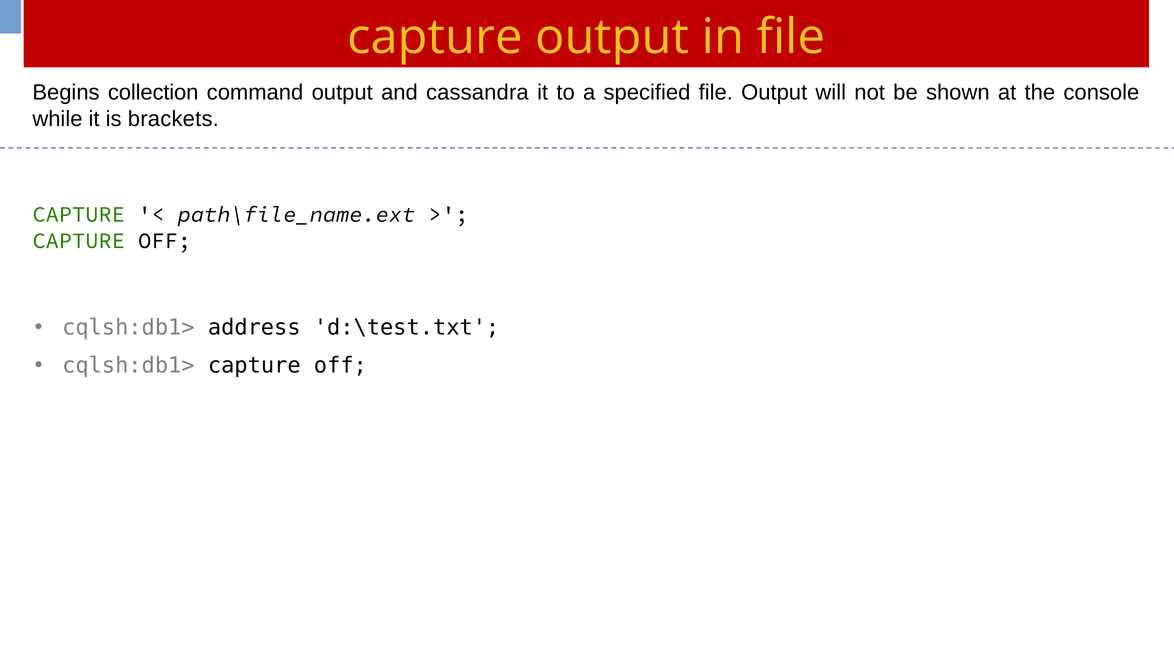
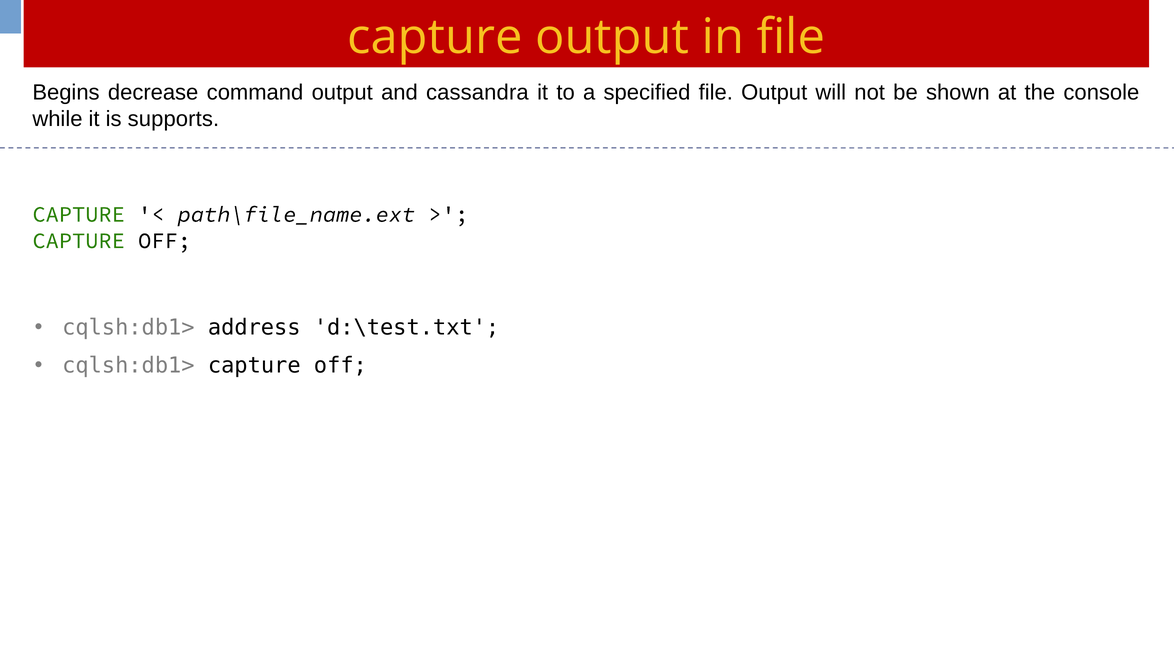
collection: collection -> decrease
brackets: brackets -> supports
